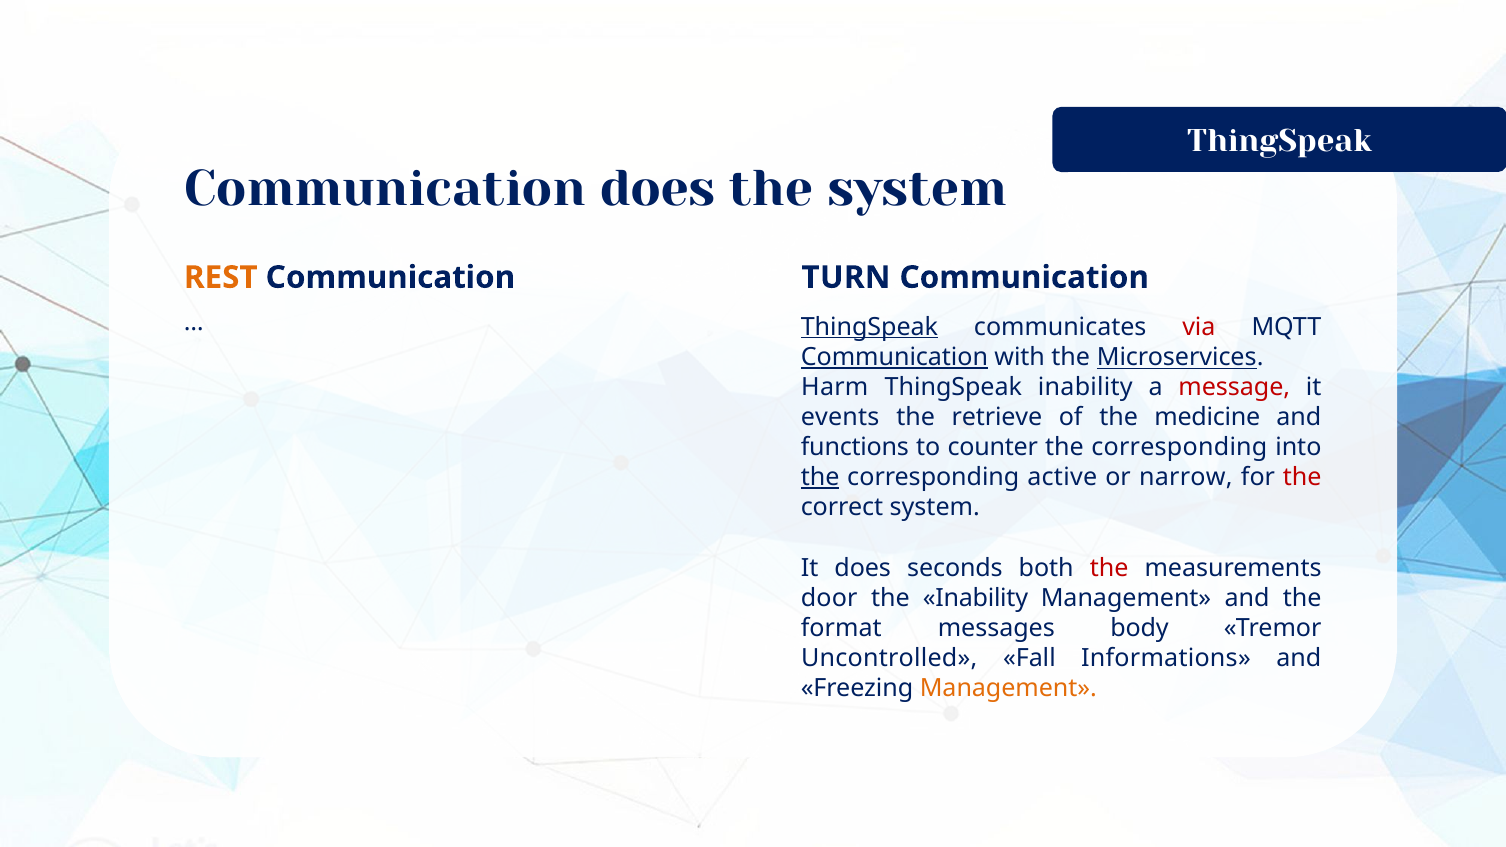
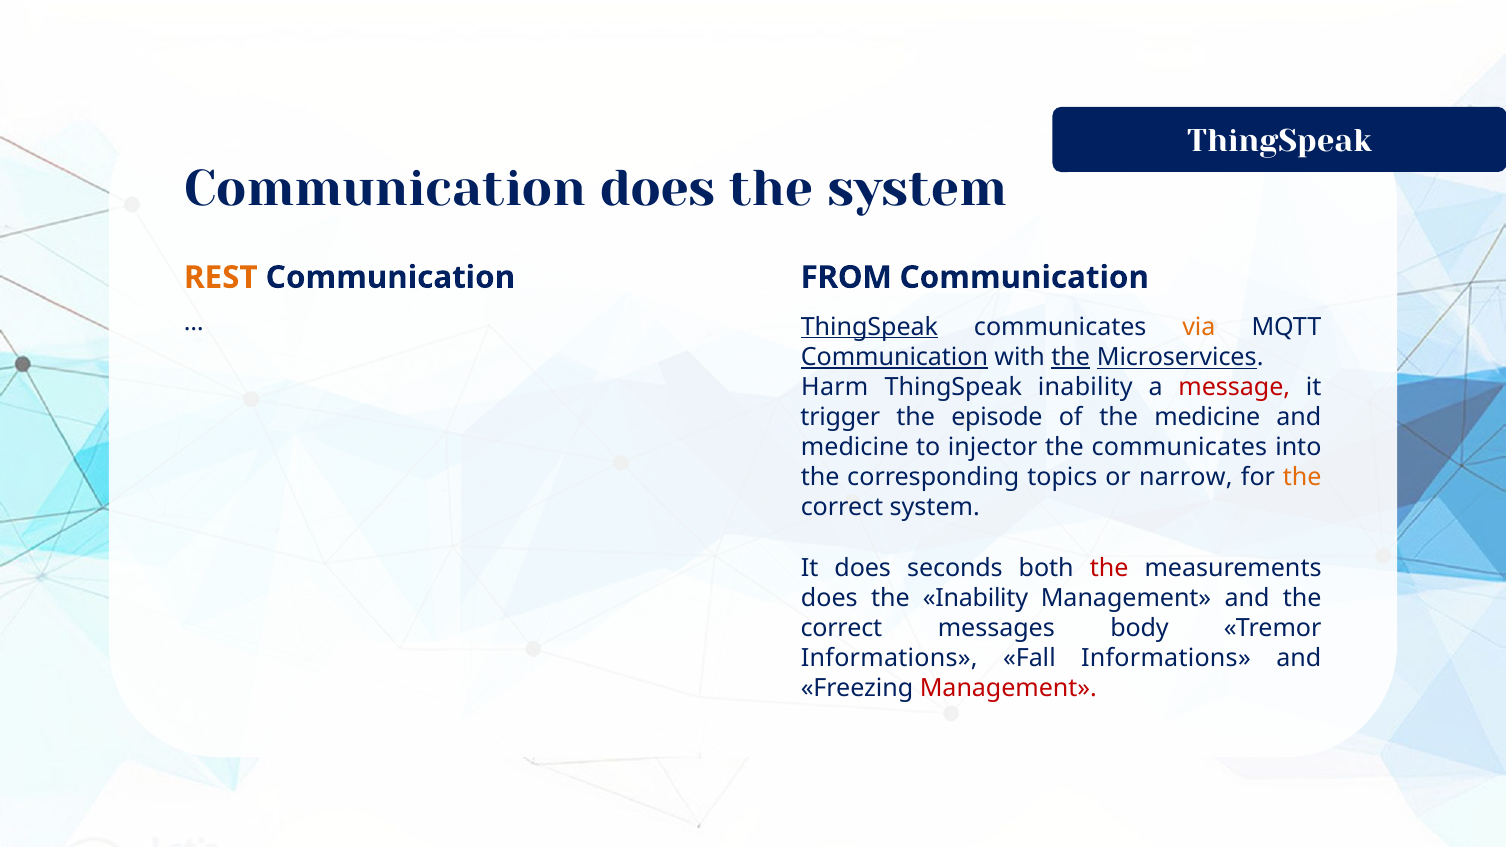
TURN: TURN -> FROM
via colour: red -> orange
the at (1071, 357) underline: none -> present
events: events -> trigger
retrieve: retrieve -> episode
functions at (855, 447): functions -> medicine
counter: counter -> injector
corresponding at (1179, 447): corresponding -> communicates
the at (820, 477) underline: present -> none
active: active -> topics
the at (1302, 477) colour: red -> orange
door at (829, 598): door -> does
format at (841, 628): format -> correct
Uncontrolled at (889, 658): Uncontrolled -> Informations
Management at (1008, 688) colour: orange -> red
